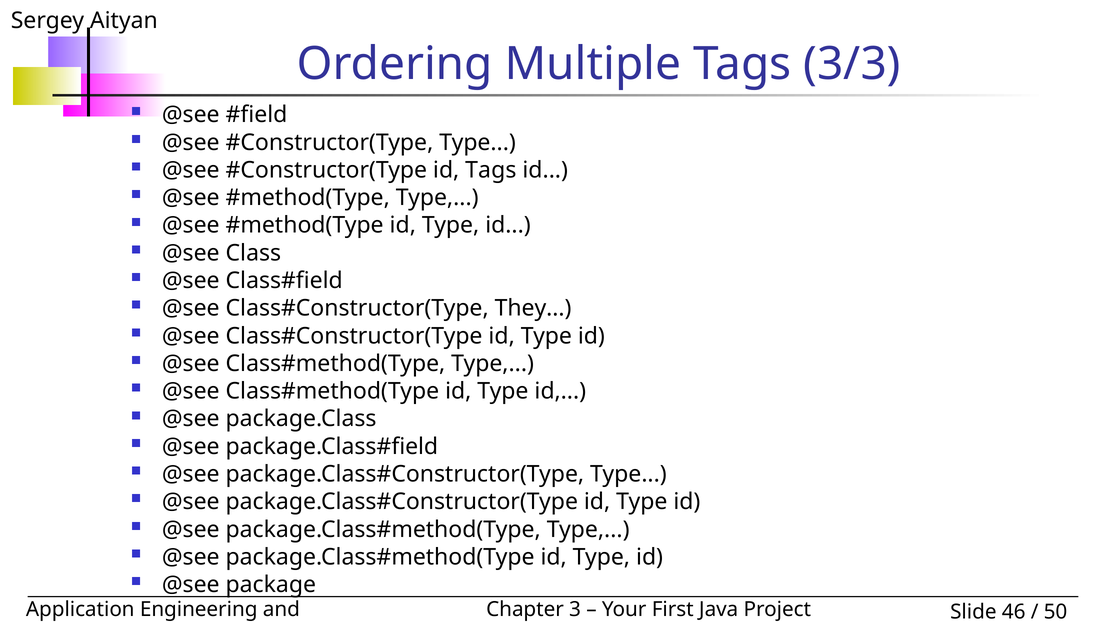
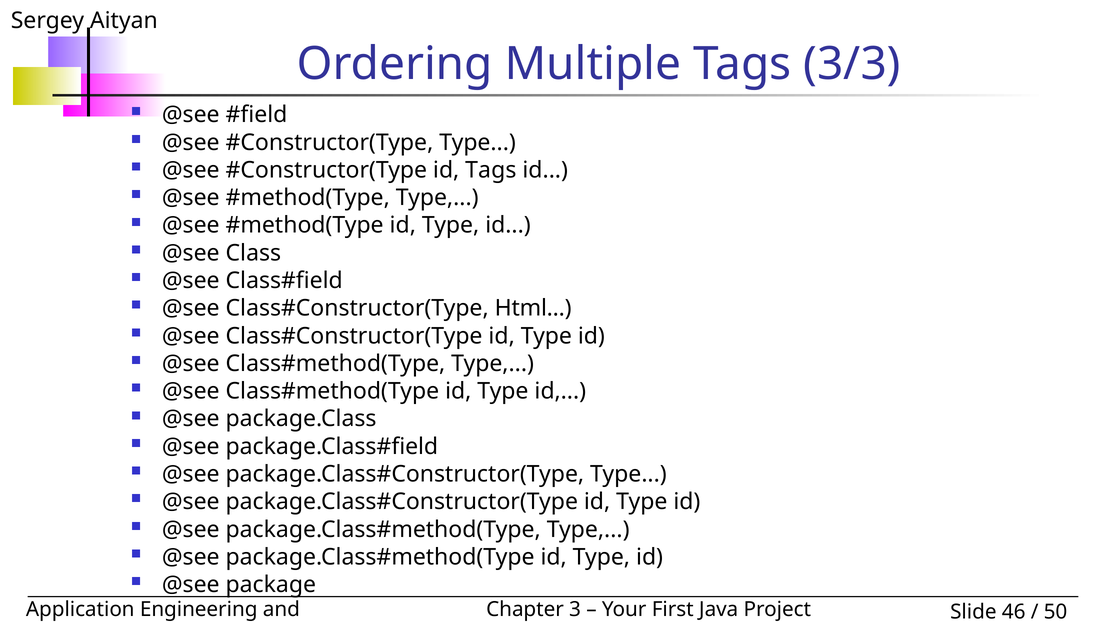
They: They -> Html
